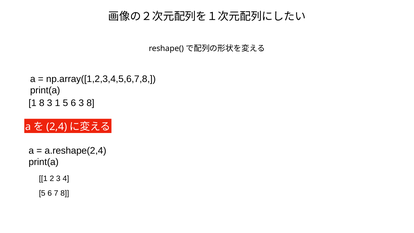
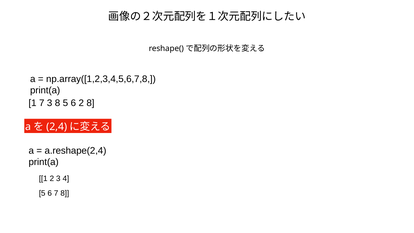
1 8: 8 -> 7
3 1: 1 -> 8
6 3: 3 -> 2
